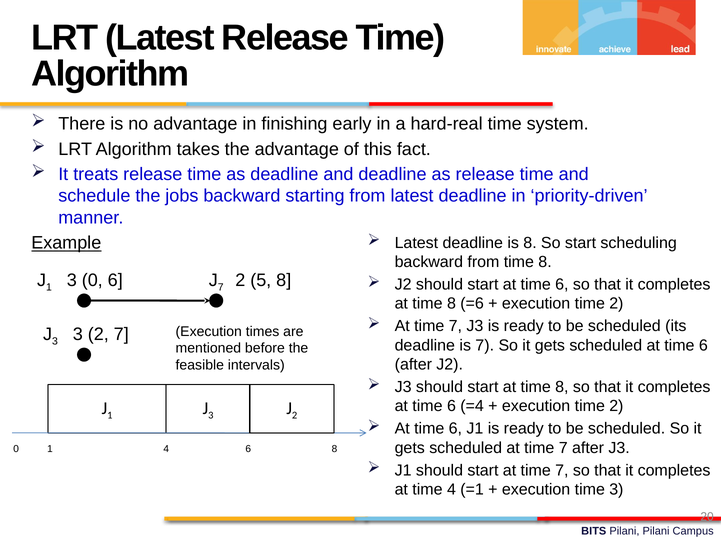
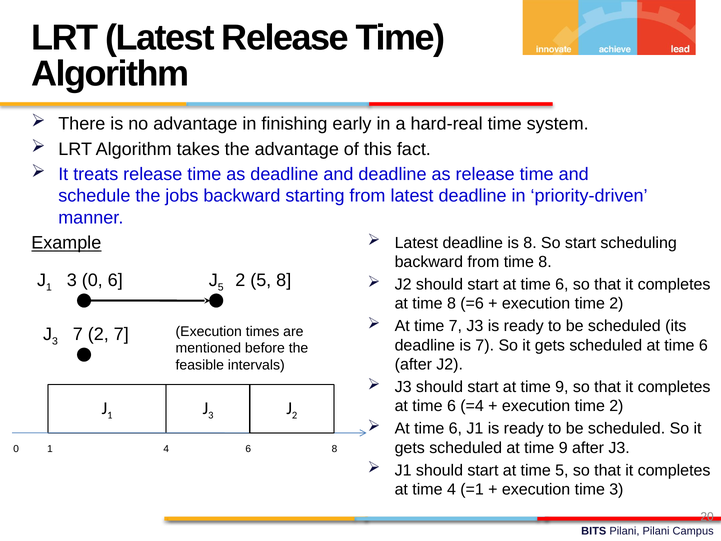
7 at (221, 287): 7 -> 5
3 3: 3 -> 7
start at time 8: 8 -> 9
scheduled at time 7: 7 -> 9
start at time 7: 7 -> 5
